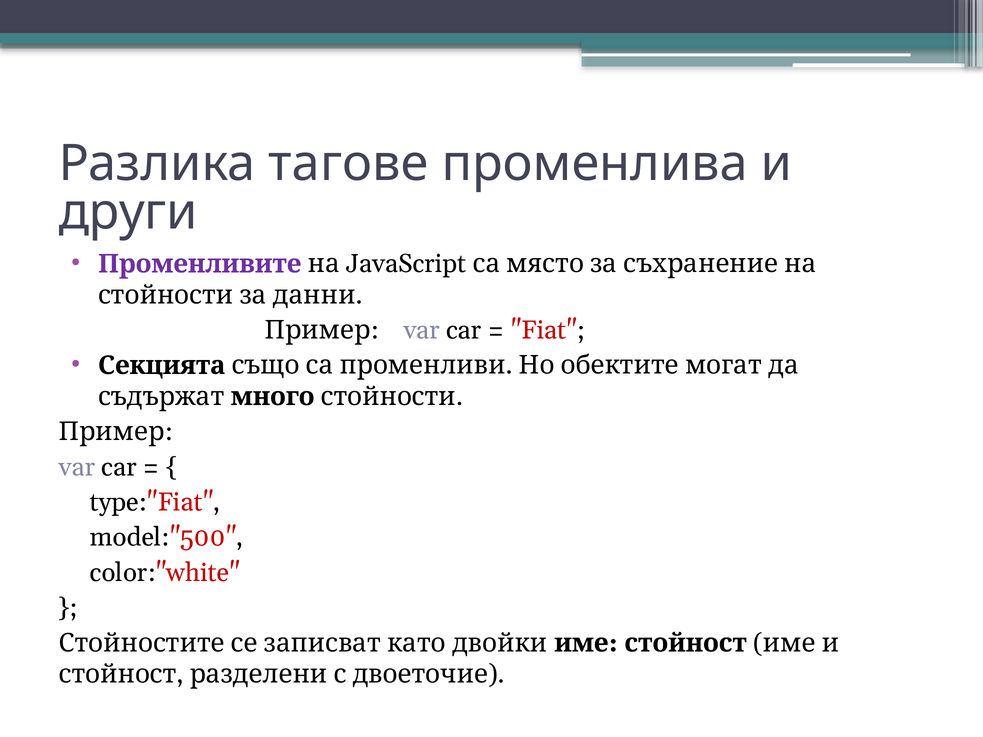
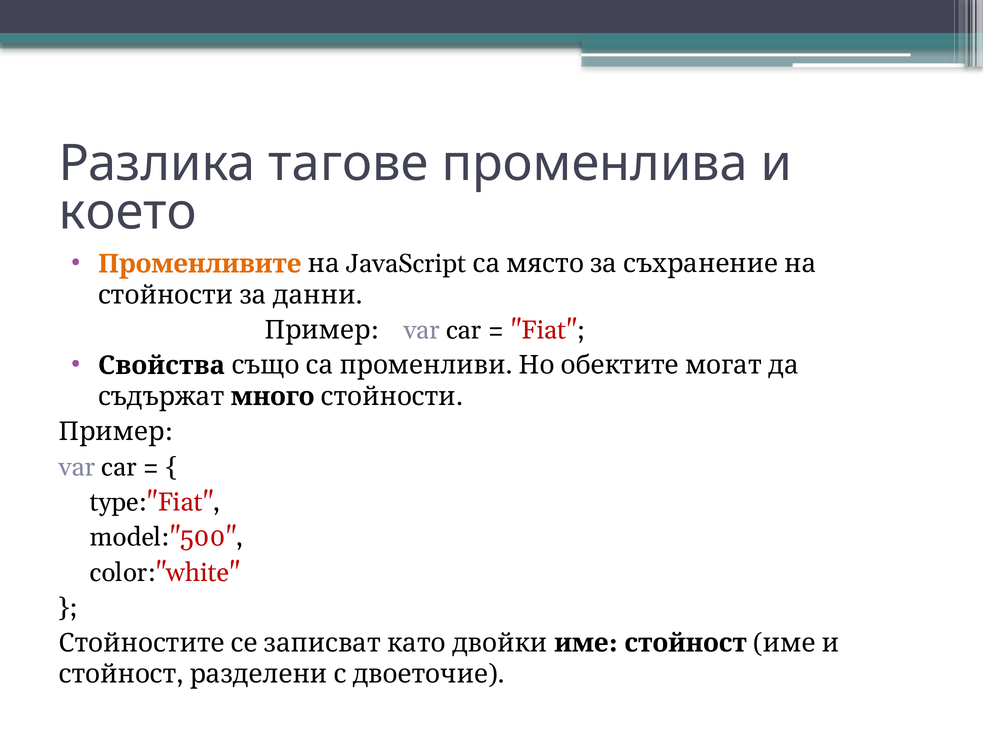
други: други -> което
Променливите colour: purple -> orange
Секцията: Секцията -> Свойства
